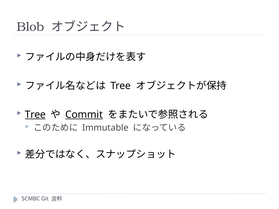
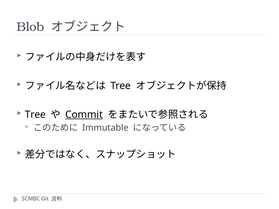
Tree at (35, 115) underline: present -> none
